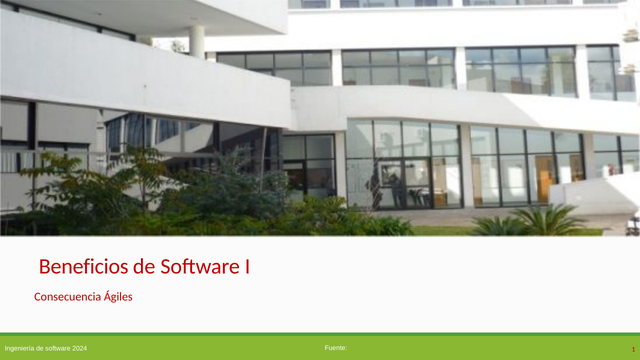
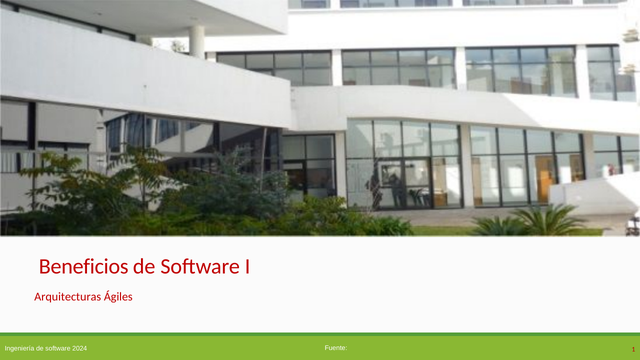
Consecuencia: Consecuencia -> Arquitecturas
